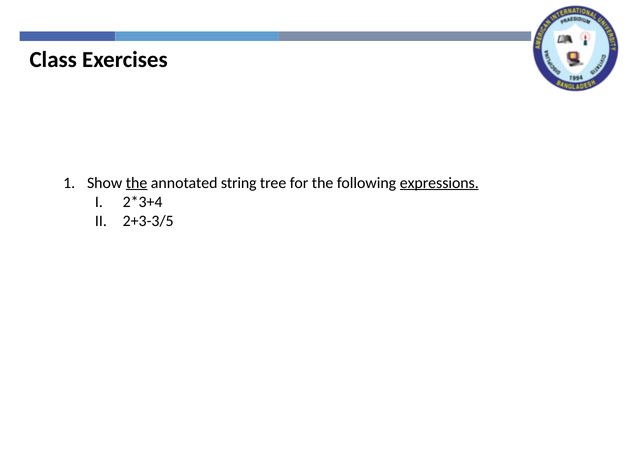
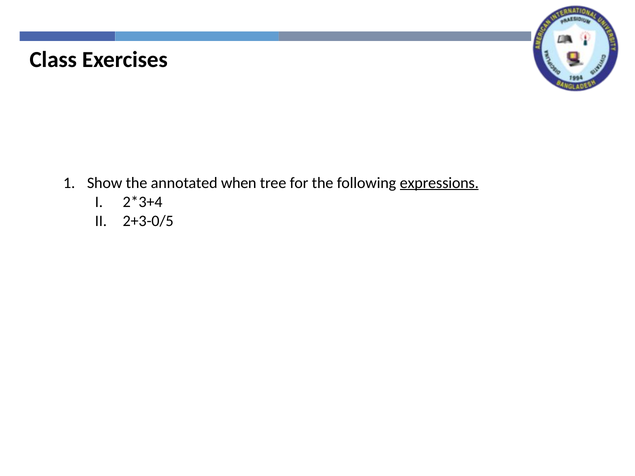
the at (137, 183) underline: present -> none
string: string -> when
2+3-3/5: 2+3-3/5 -> 2+3-0/5
